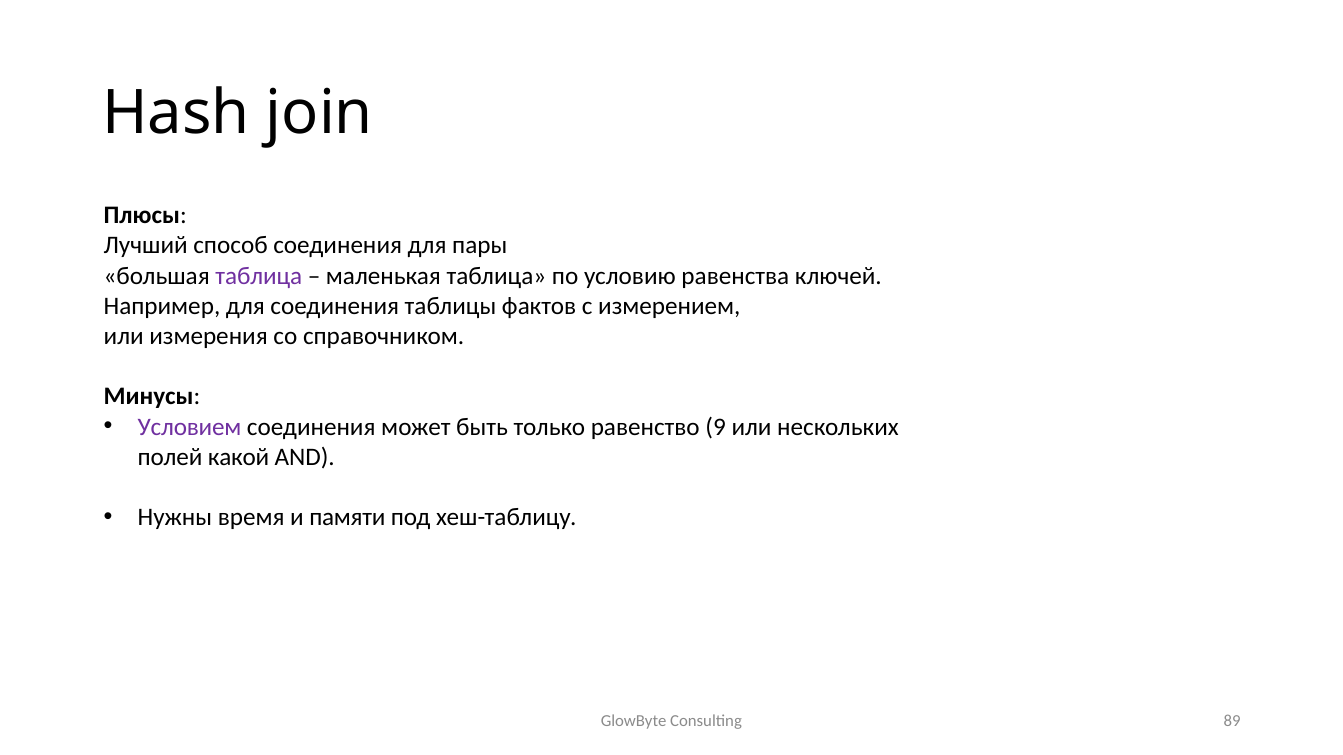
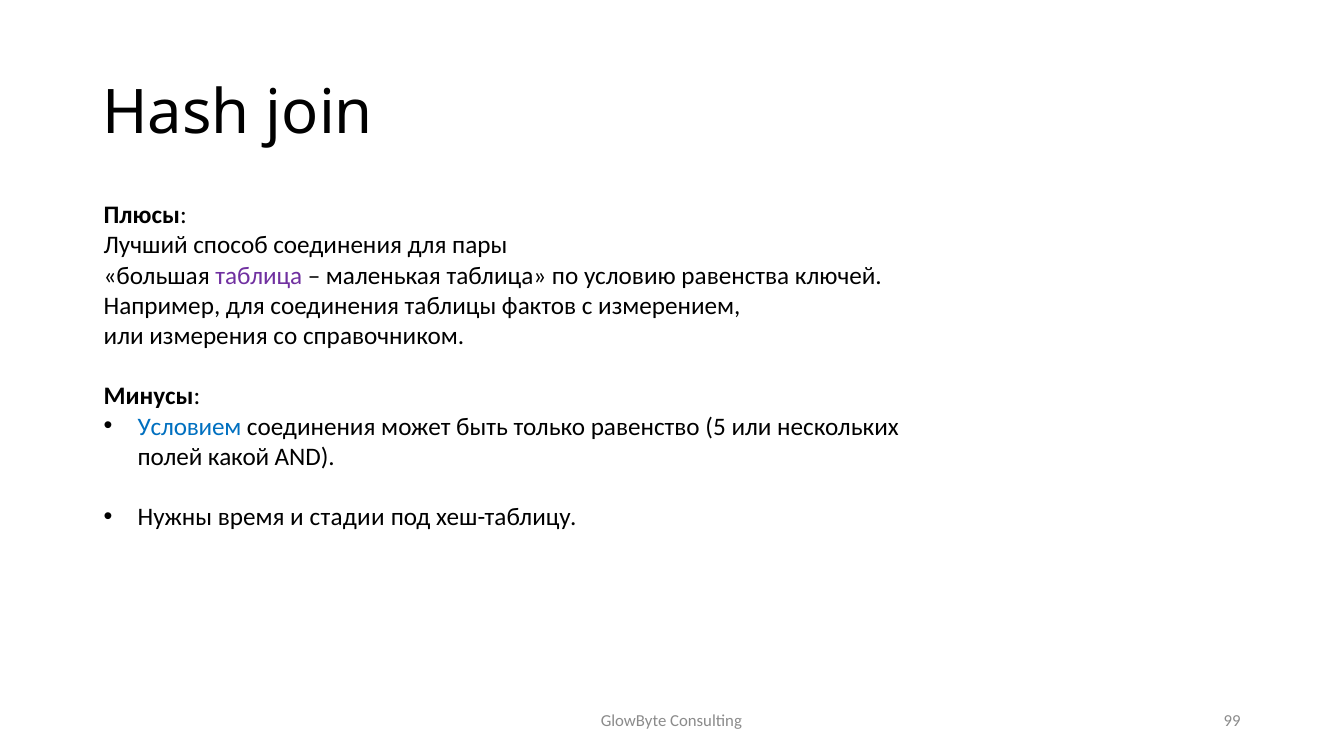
Условием colour: purple -> blue
9: 9 -> 5
памяти: памяти -> стадии
89: 89 -> 99
